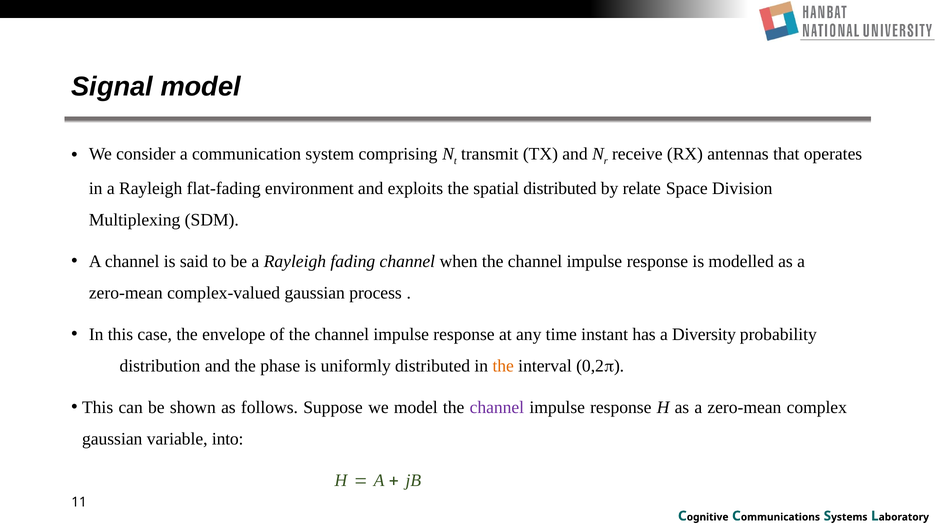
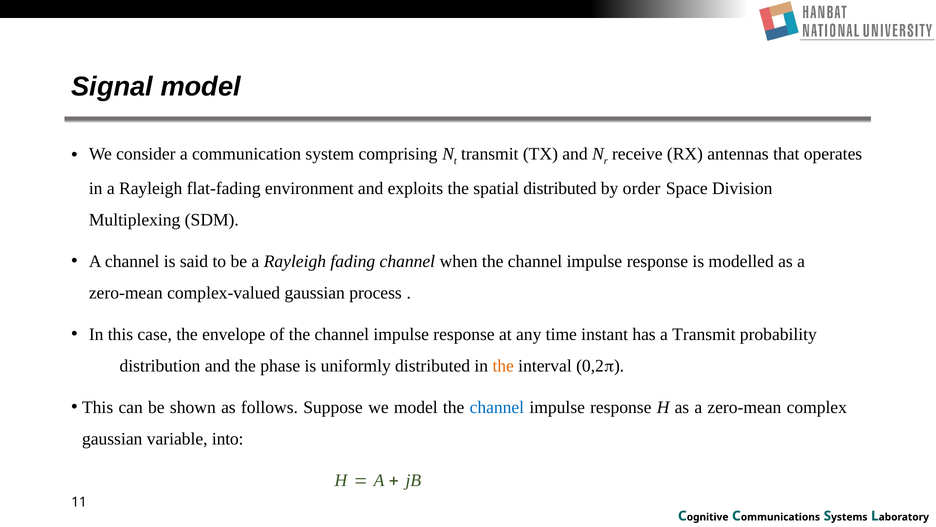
relate: relate -> order
a Diversity: Diversity -> Transmit
channel at (497, 407) colour: purple -> blue
